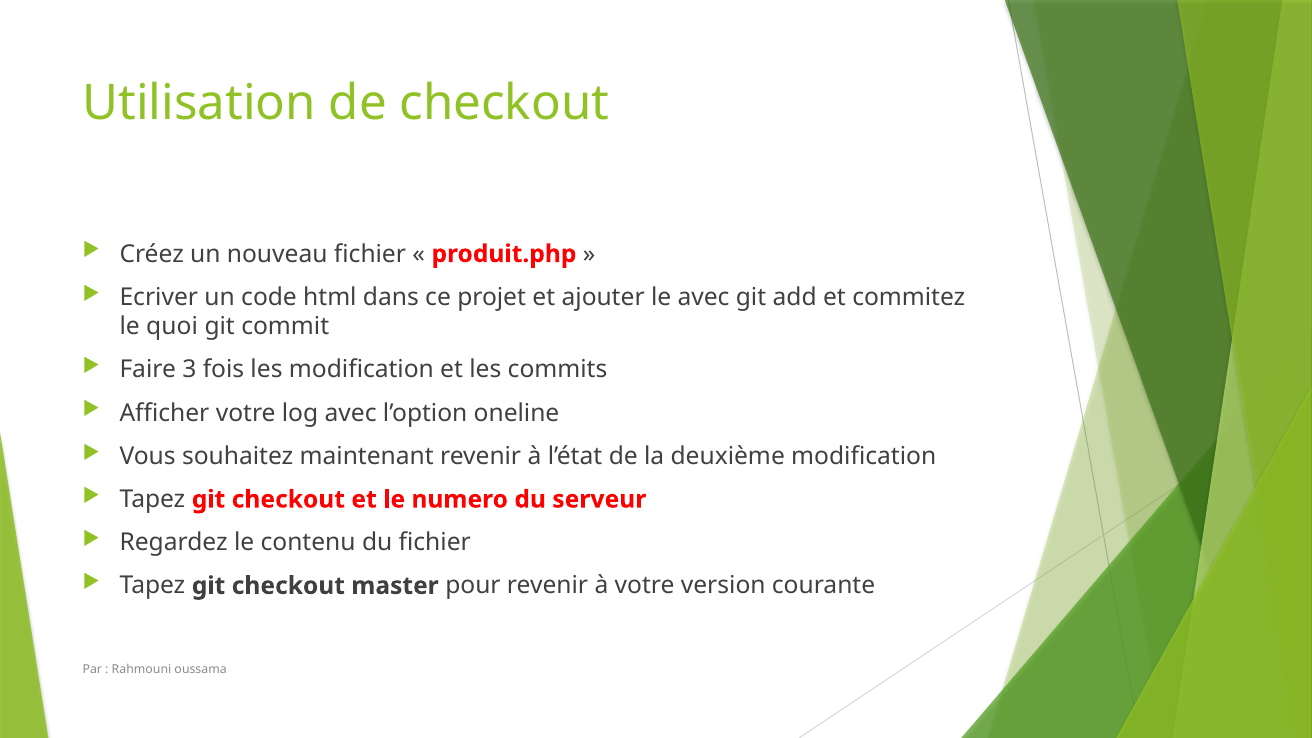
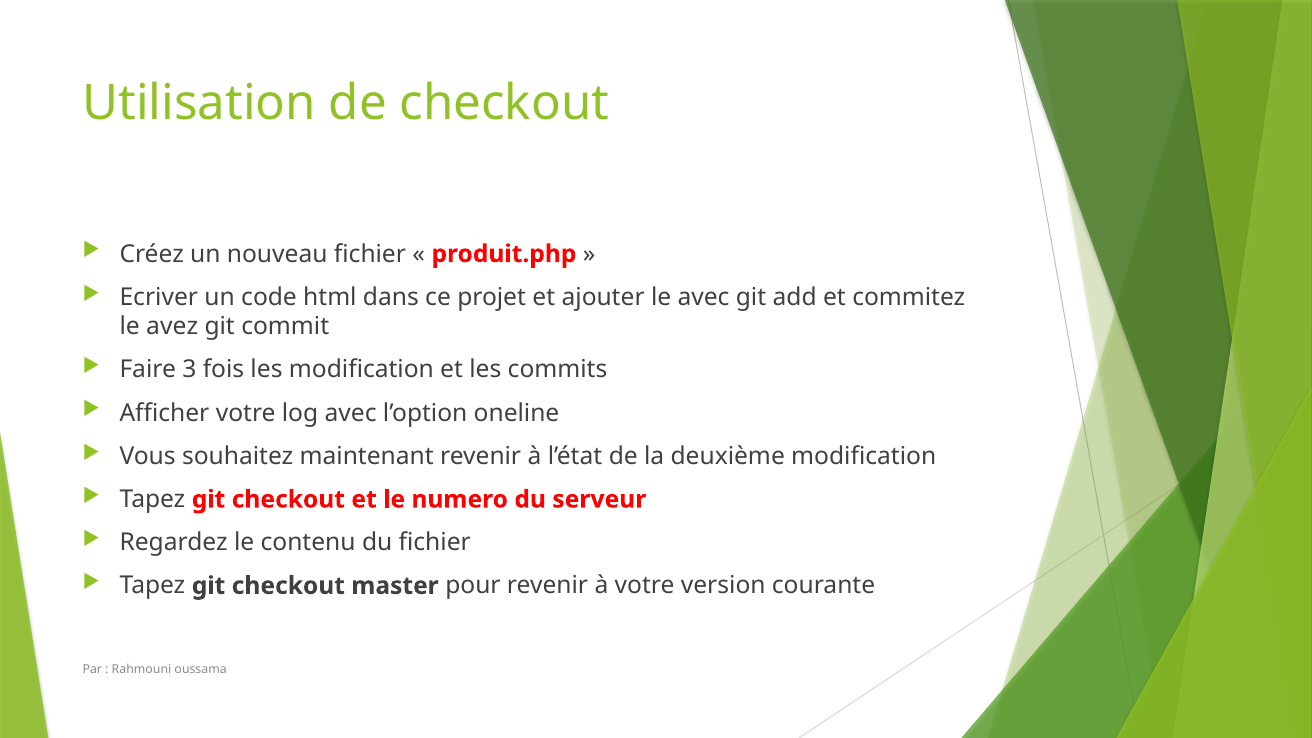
quoi: quoi -> avez
